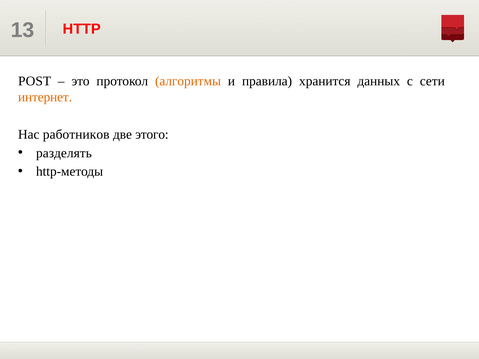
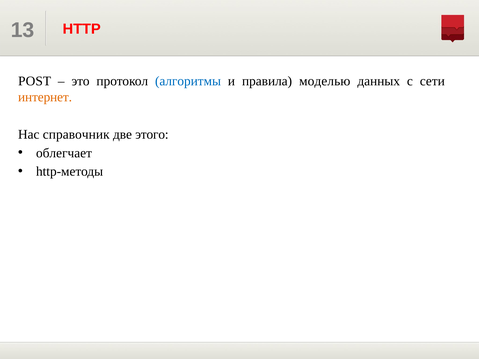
алгоритмы colour: orange -> blue
хранится: хранится -> моделью
работников: работников -> справочник
разделять: разделять -> облегчает
